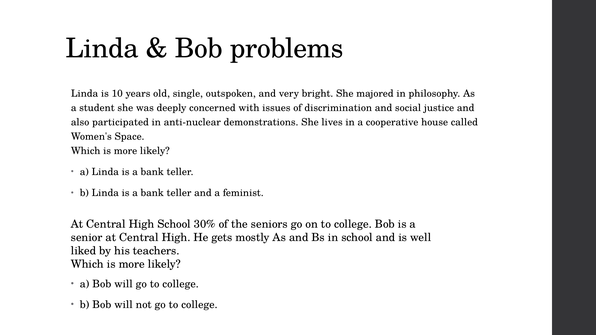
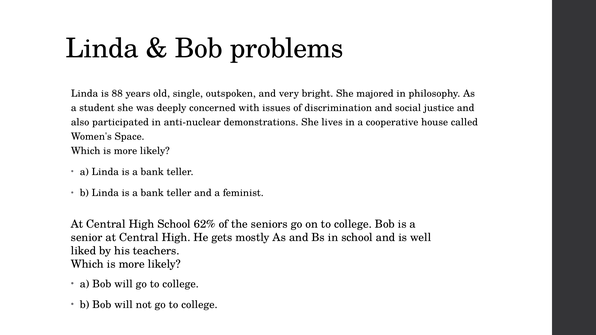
10: 10 -> 88
30%: 30% -> 62%
